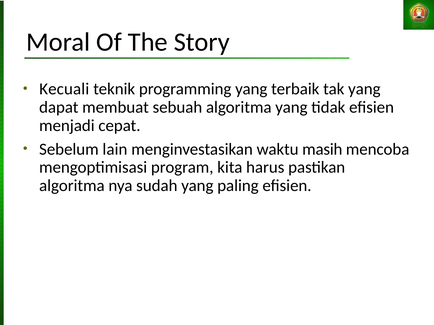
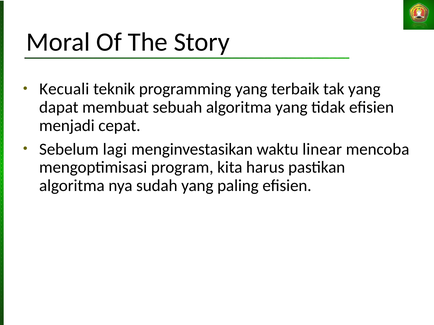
lain: lain -> lagi
masih: masih -> linear
